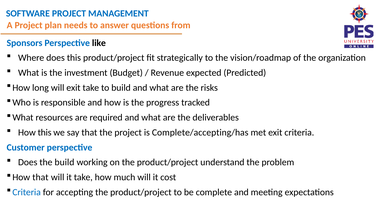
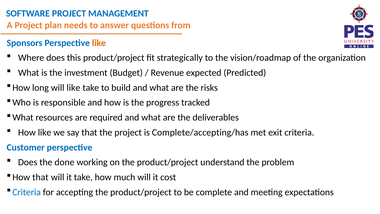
like at (99, 43) colour: black -> orange
will exit: exit -> like
How this: this -> like
the build: build -> done
